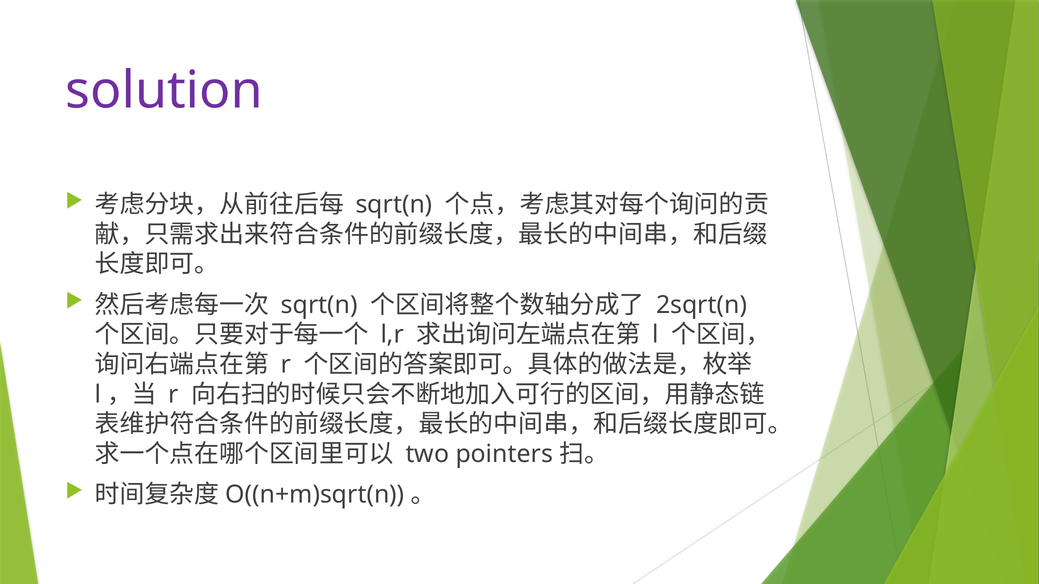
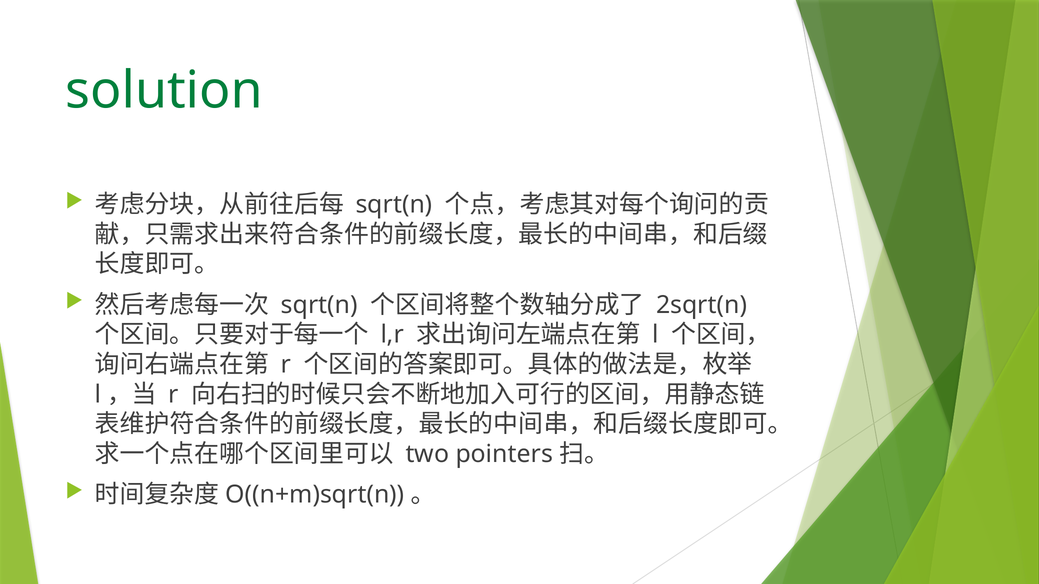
solution colour: purple -> green
